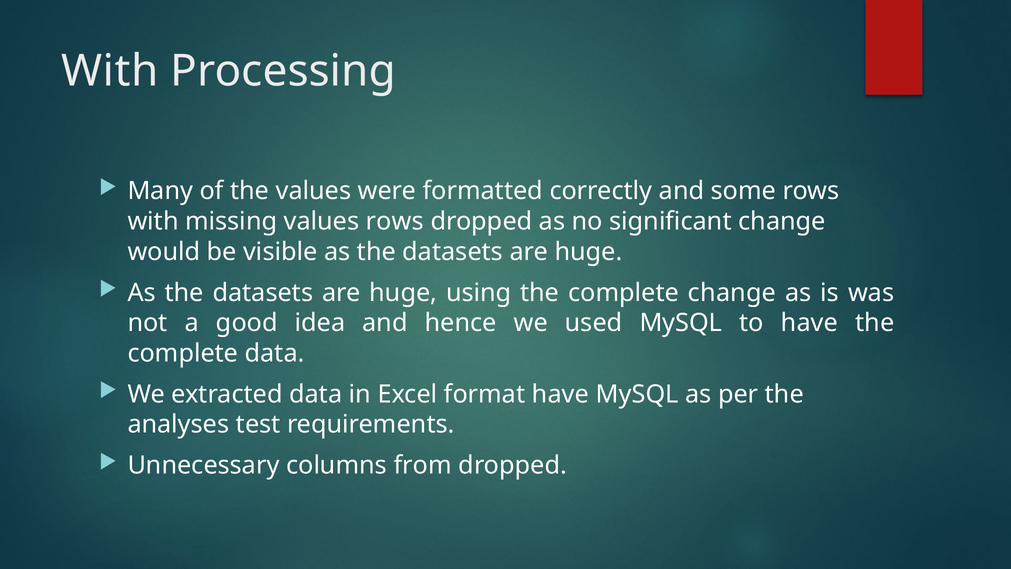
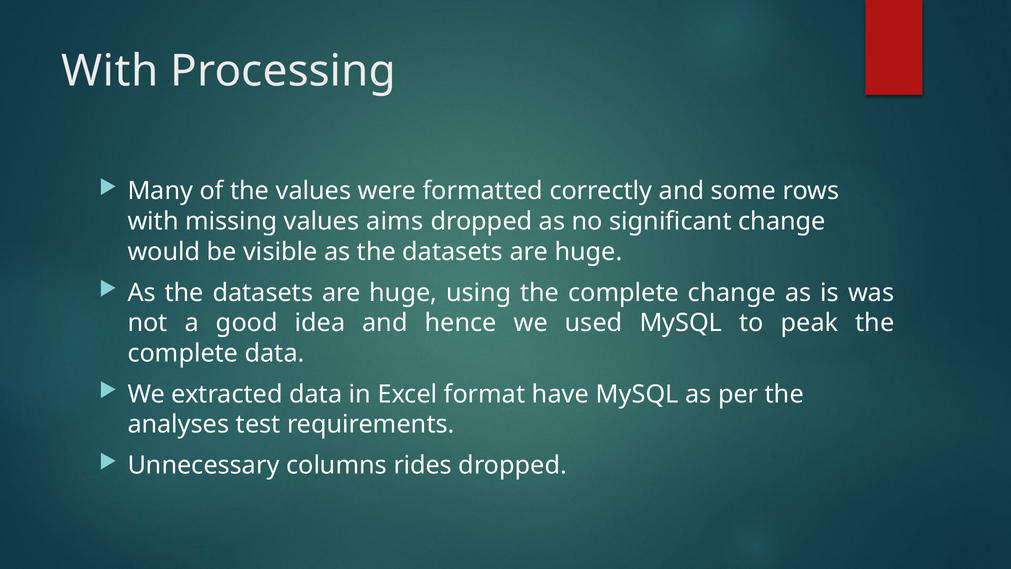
values rows: rows -> aims
to have: have -> peak
from: from -> rides
